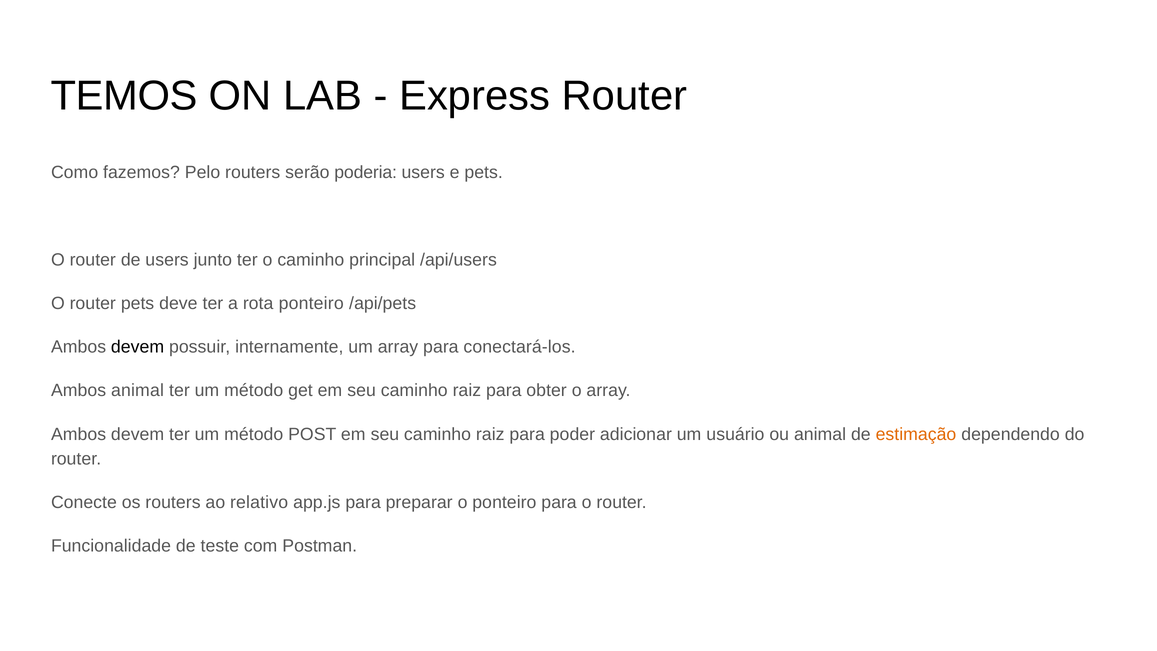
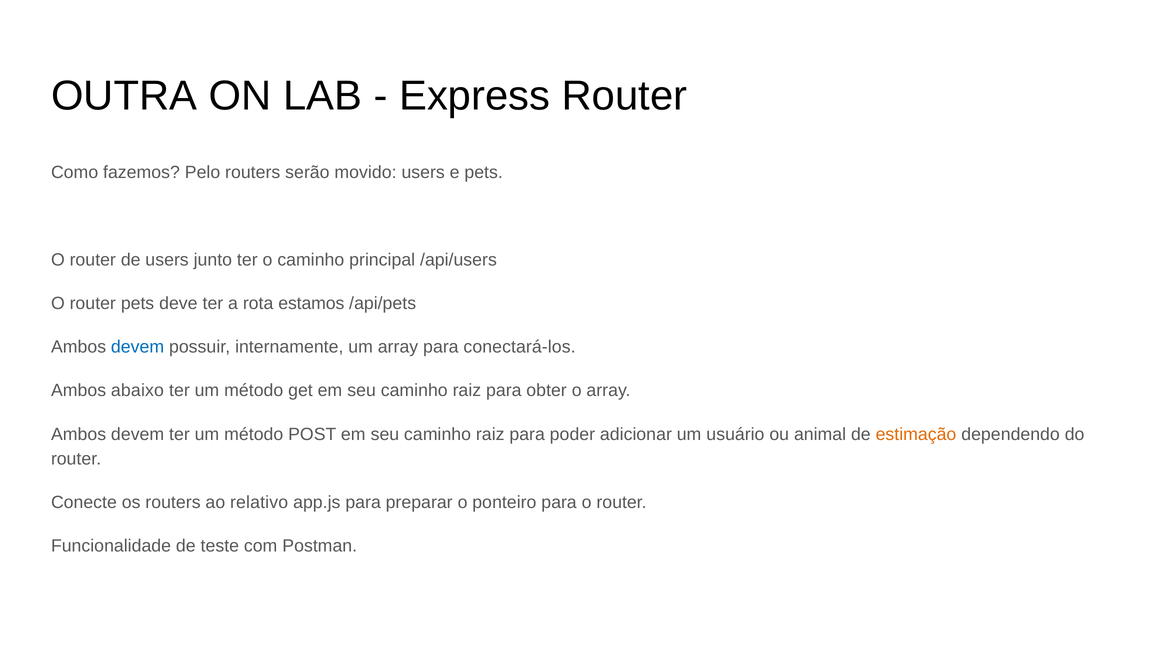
TEMOS: TEMOS -> OUTRA
poderia: poderia -> movido
rota ponteiro: ponteiro -> estamos
devem at (138, 347) colour: black -> blue
Ambos animal: animal -> abaixo
